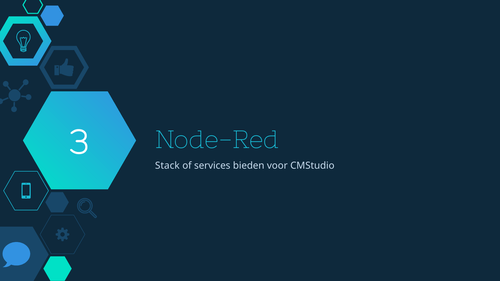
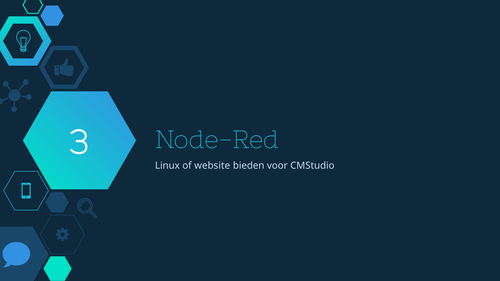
Stack: Stack -> Linux
services: services -> website
